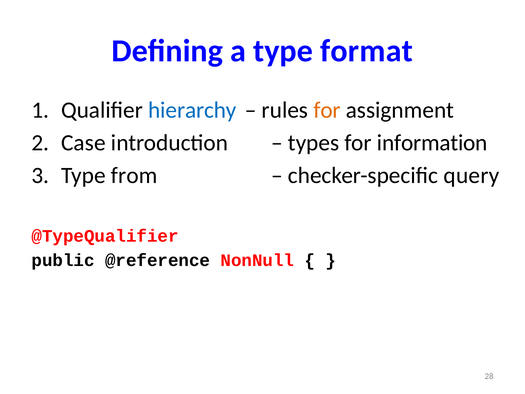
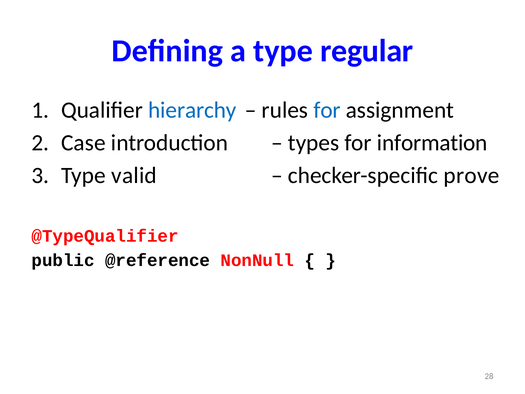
format: format -> regular
for at (327, 110) colour: orange -> blue
from: from -> valid
query: query -> prove
